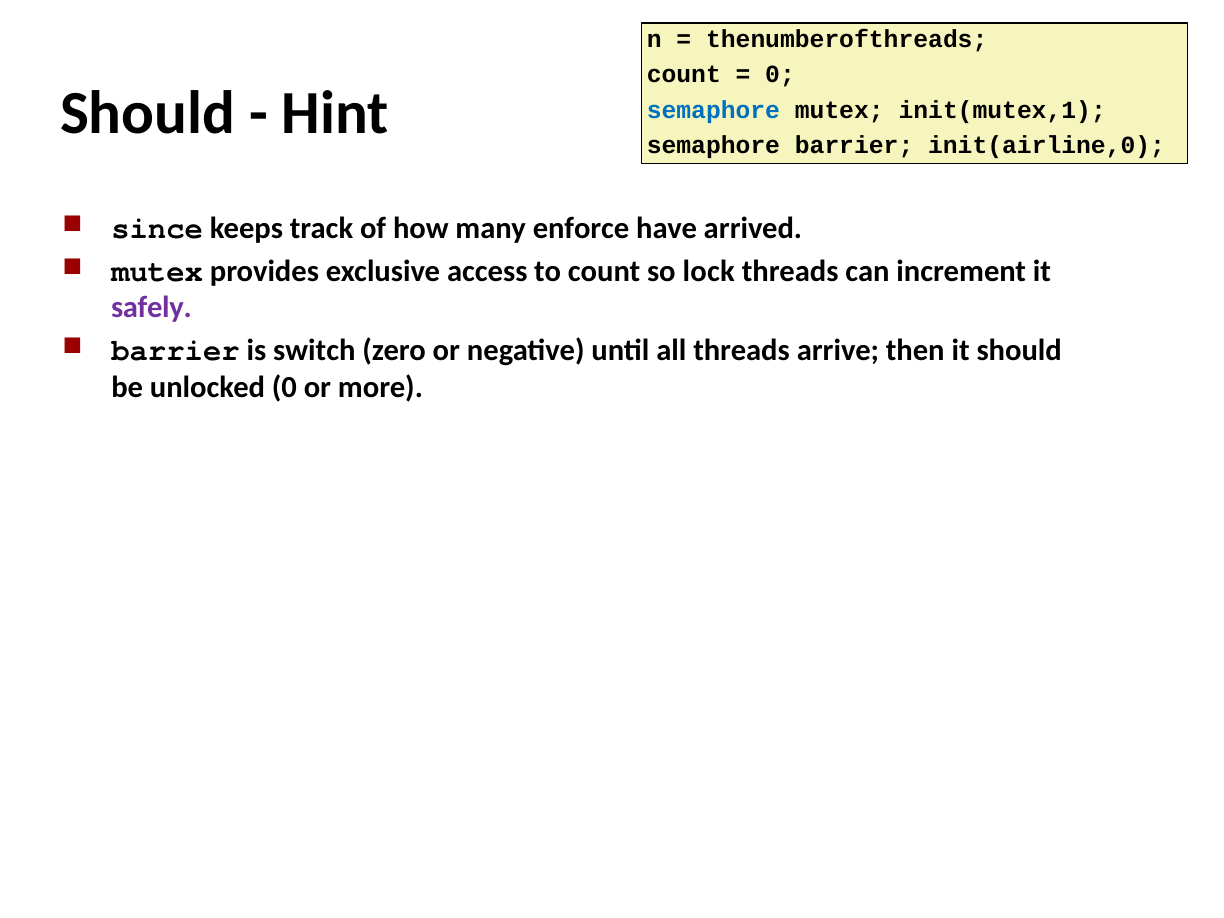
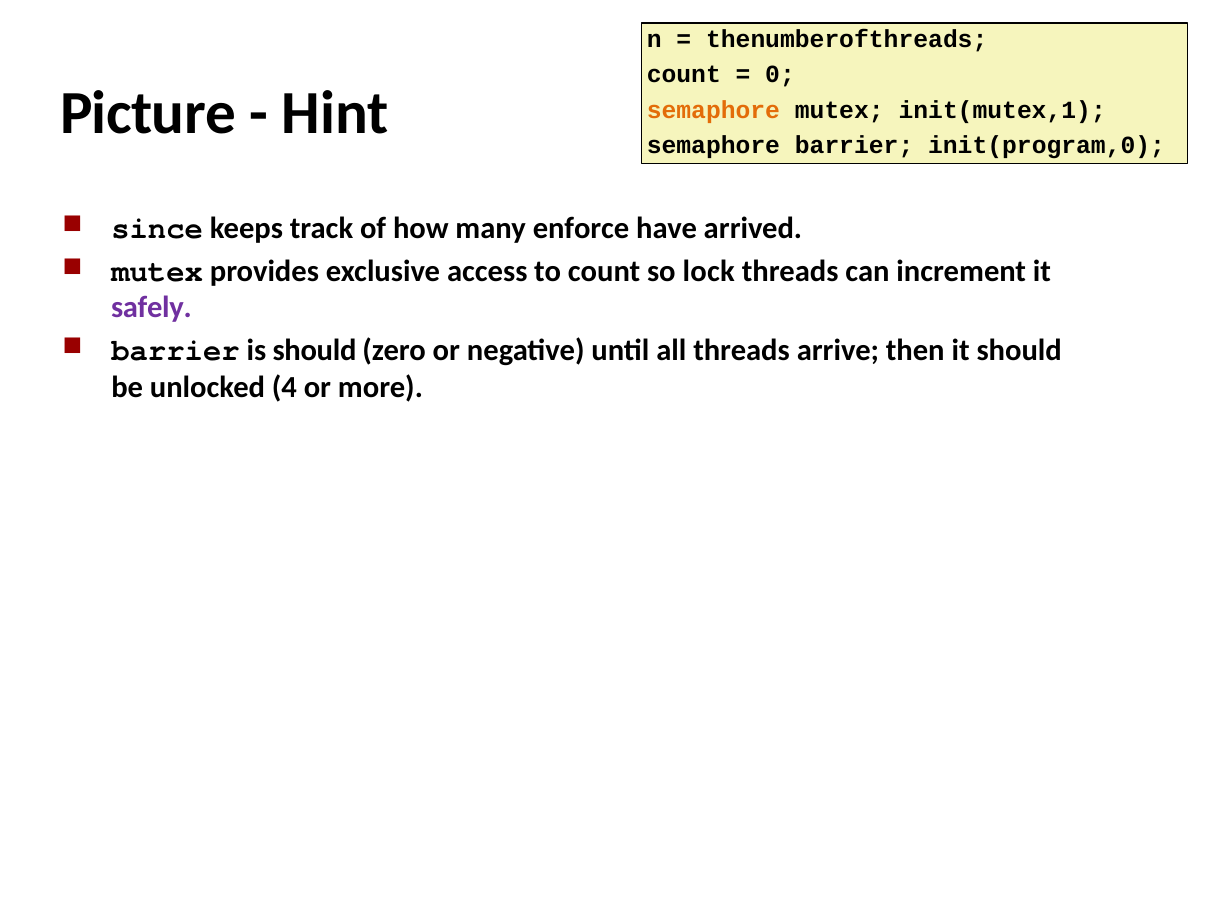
Should at (148, 114): Should -> Picture
semaphore at (713, 110) colour: blue -> orange
init(airline,0: init(airline,0 -> init(program,0
is switch: switch -> should
unlocked 0: 0 -> 4
